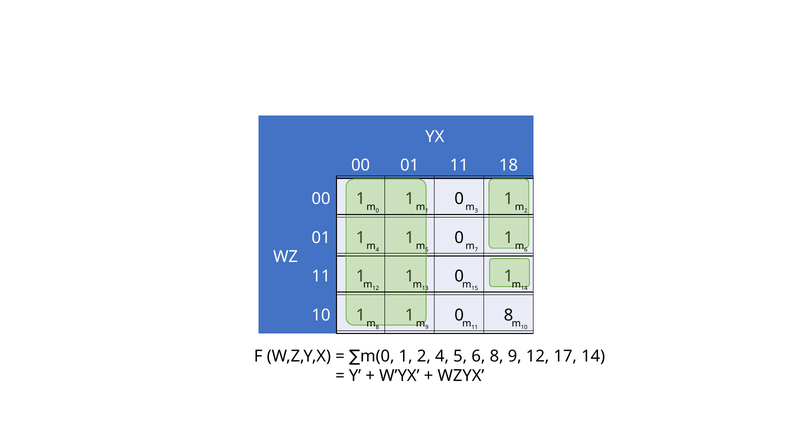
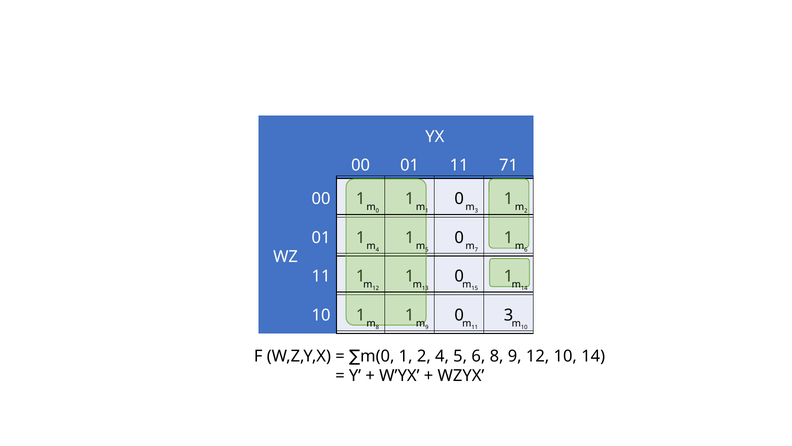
18: 18 -> 71
0 8: 8 -> 3
12 17: 17 -> 10
